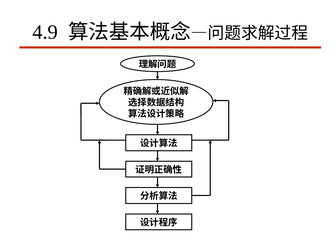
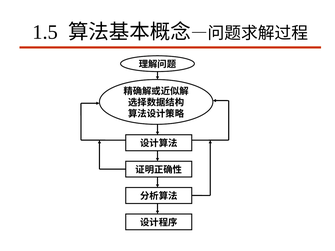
4.9: 4.9 -> 1.5
